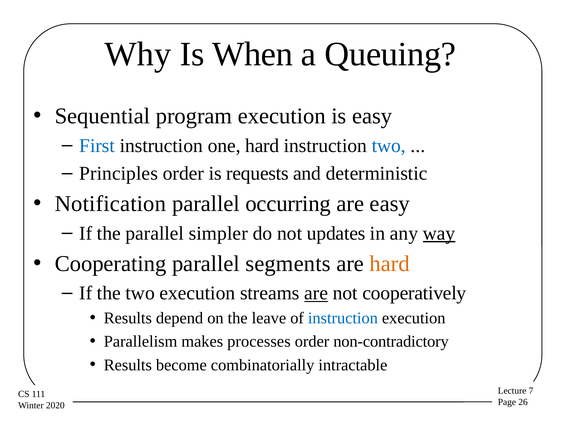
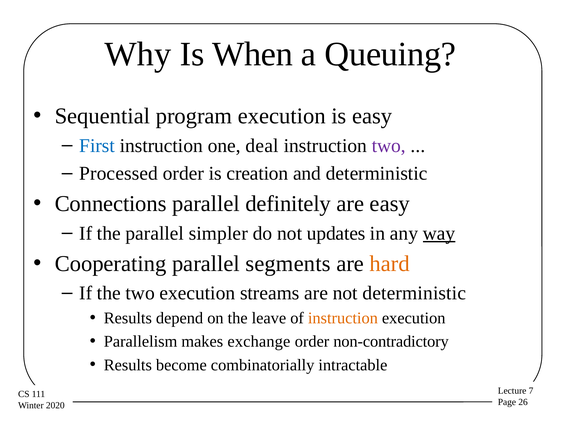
one hard: hard -> deal
two at (389, 146) colour: blue -> purple
Principles: Principles -> Processed
requests: requests -> creation
Notification: Notification -> Connections
occurring: occurring -> definitely
are at (316, 293) underline: present -> none
not cooperatively: cooperatively -> deterministic
instruction at (343, 318) colour: blue -> orange
processes: processes -> exchange
